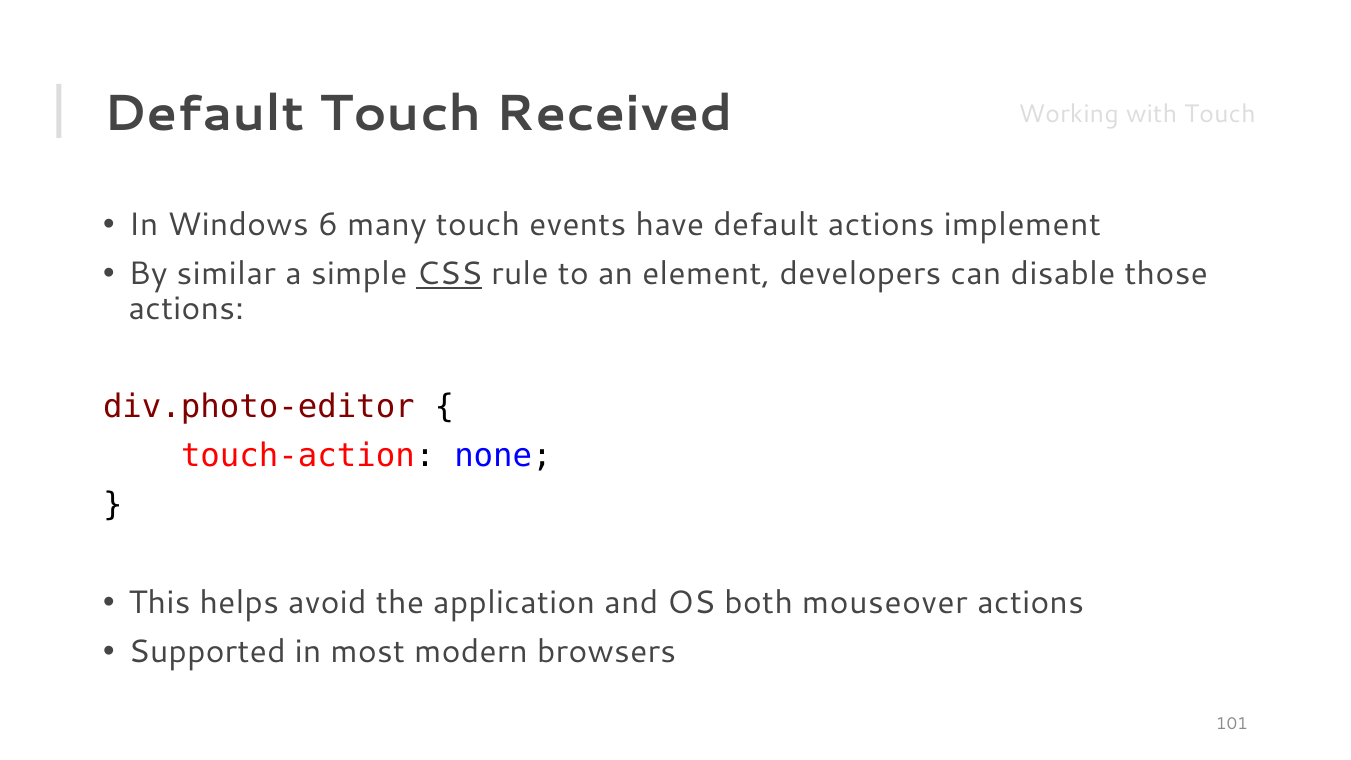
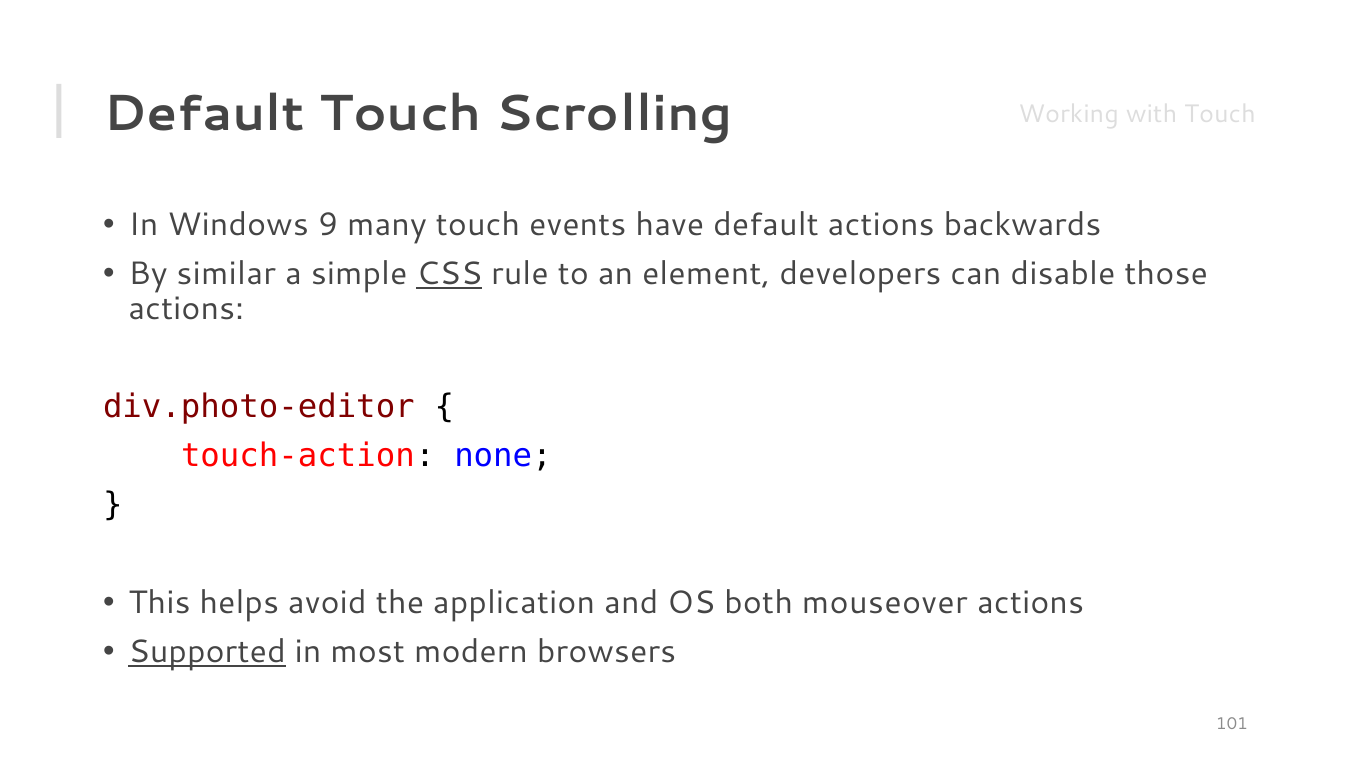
Received: Received -> Scrolling
6: 6 -> 9
implement: implement -> backwards
Supported underline: none -> present
